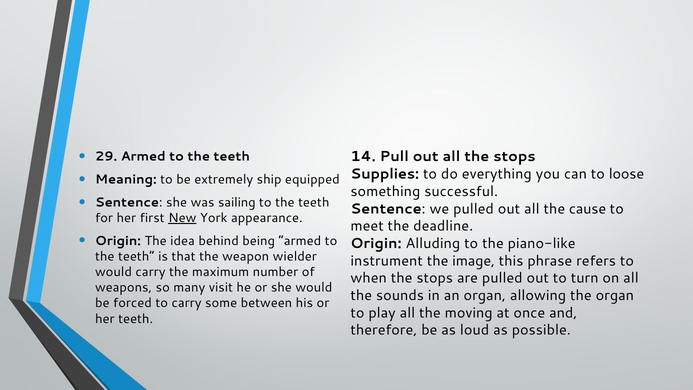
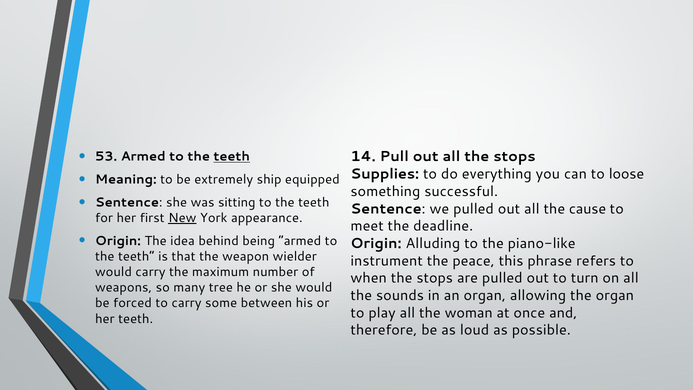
29: 29 -> 53
teeth at (232, 157) underline: none -> present
sailing: sailing -> sitting
image: image -> peace
visit: visit -> tree
moving: moving -> woman
